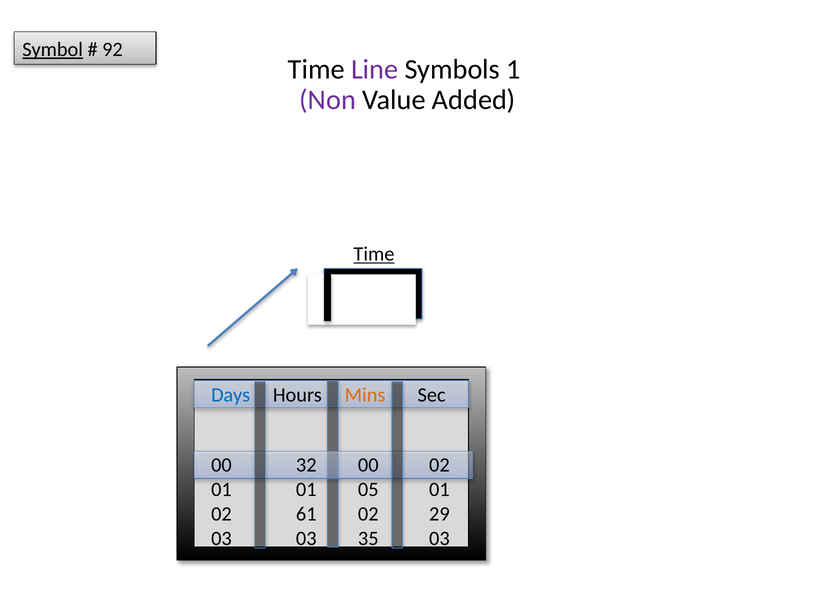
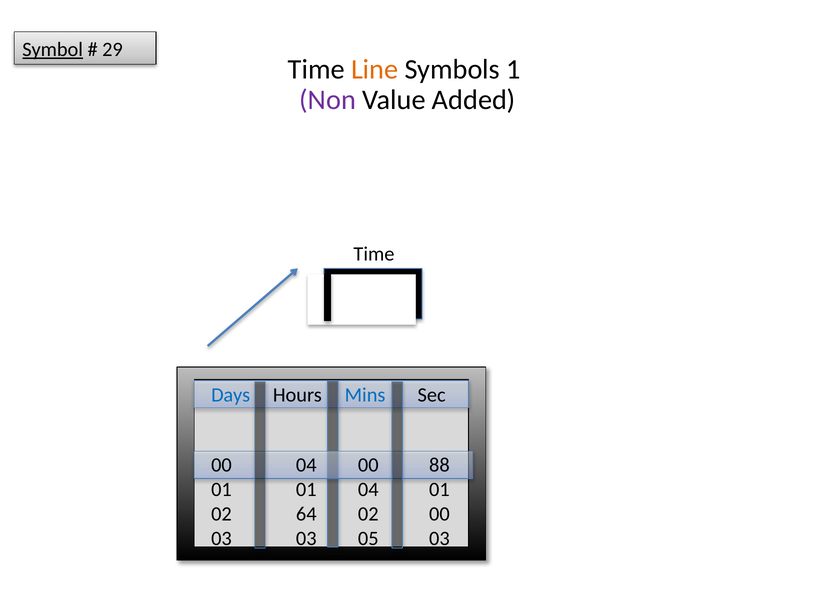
92: 92 -> 29
Line colour: purple -> orange
Time at (374, 254) underline: present -> none
Mins colour: orange -> blue
00 32: 32 -> 04
00 02: 02 -> 88
01 05: 05 -> 04
61: 61 -> 64
02 29: 29 -> 00
35: 35 -> 05
